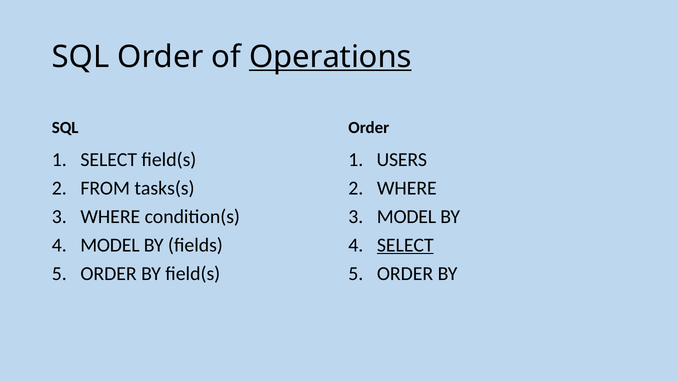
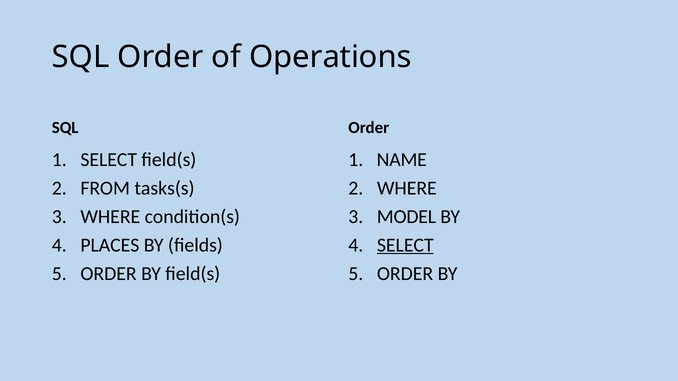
Operations underline: present -> none
USERS: USERS -> NAME
MODEL at (110, 245): MODEL -> PLACES
